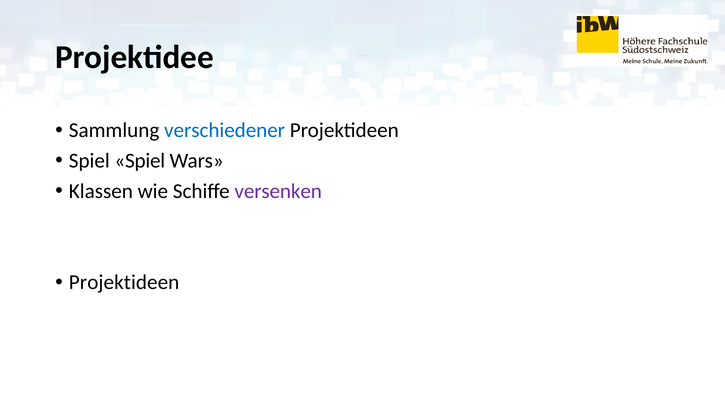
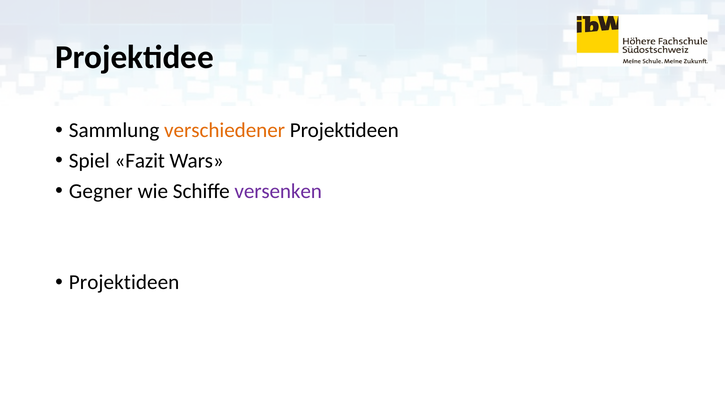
verschiedener colour: blue -> orange
Spiel Spiel: Spiel -> Fazit
Klassen: Klassen -> Gegner
